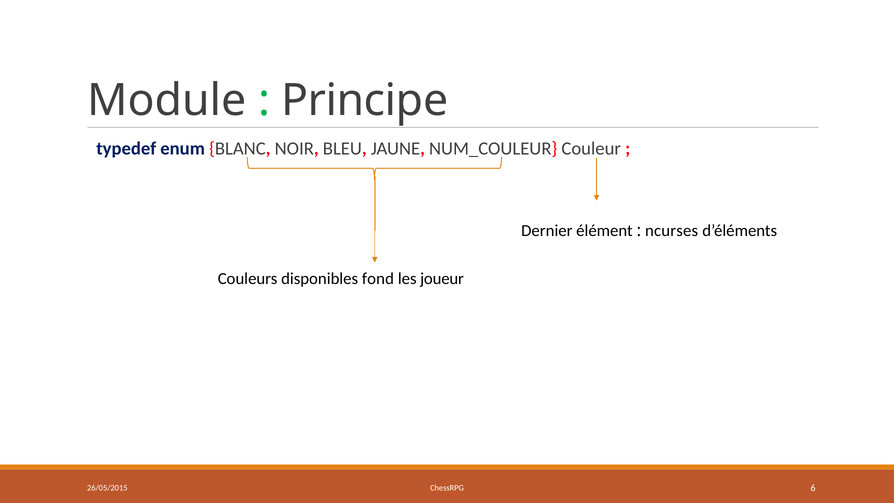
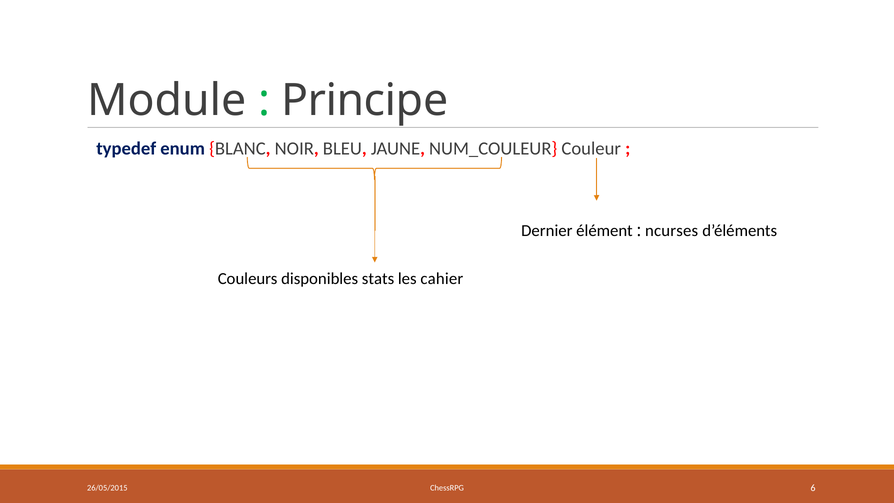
fond: fond -> stats
joueur: joueur -> cahier
